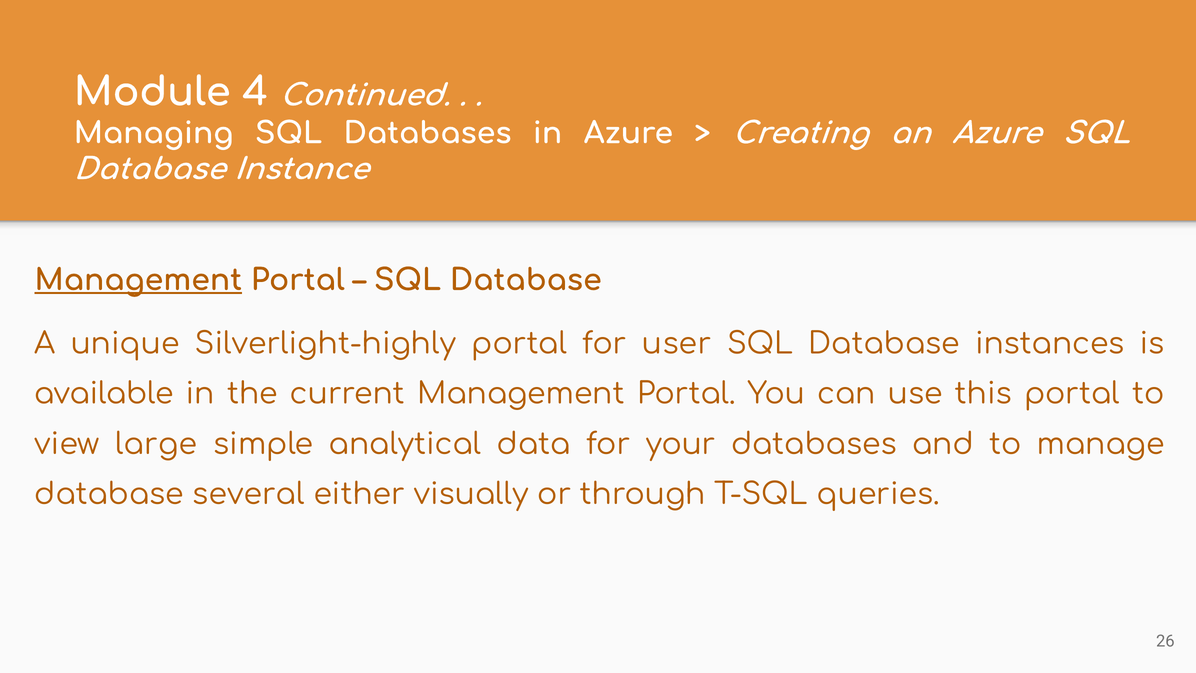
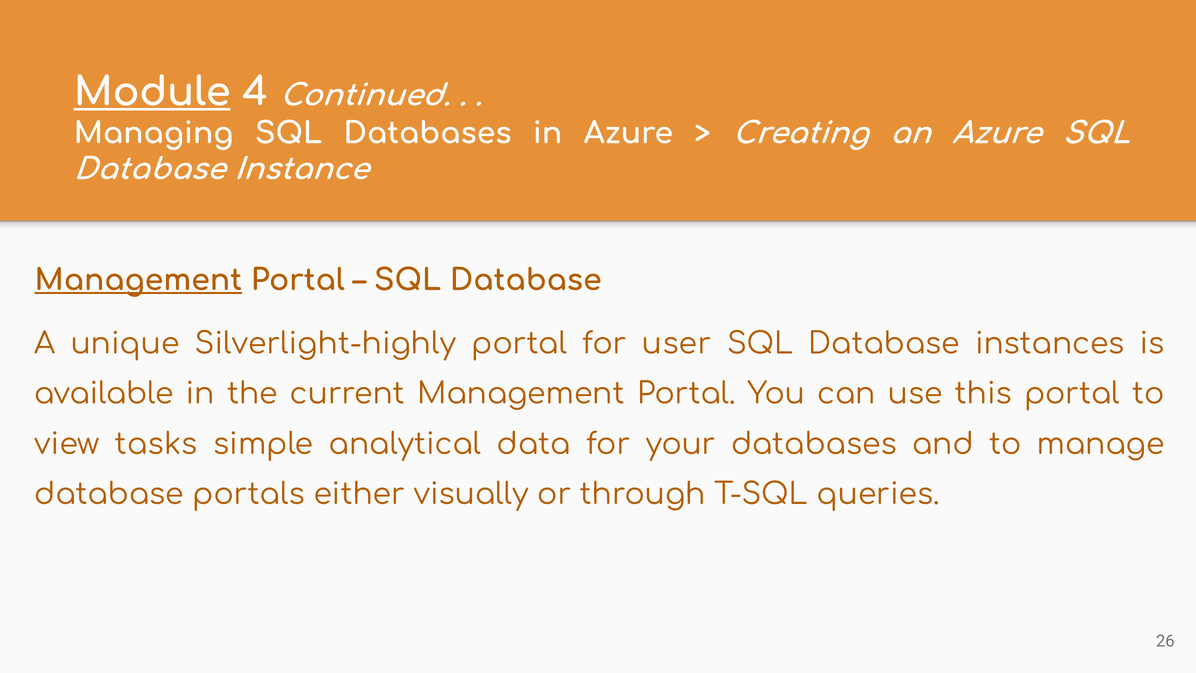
Module underline: none -> present
large: large -> tasks
several: several -> portals
